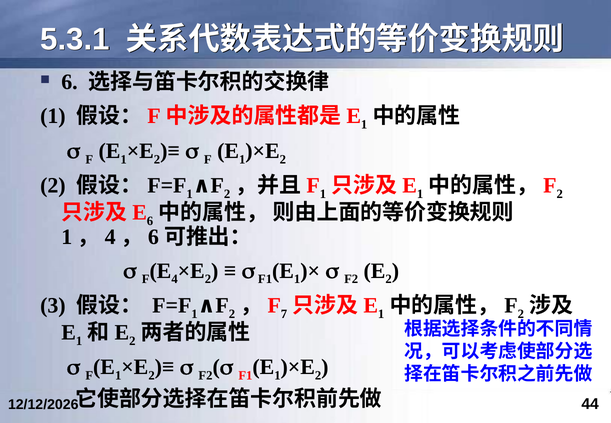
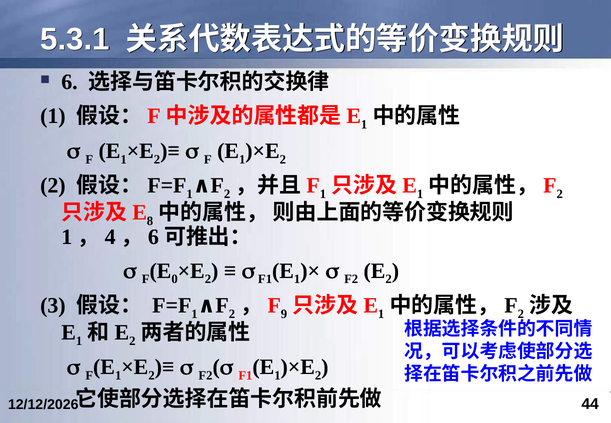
6 at (150, 221): 6 -> 8
4 at (175, 279): 4 -> 0
7: 7 -> 9
